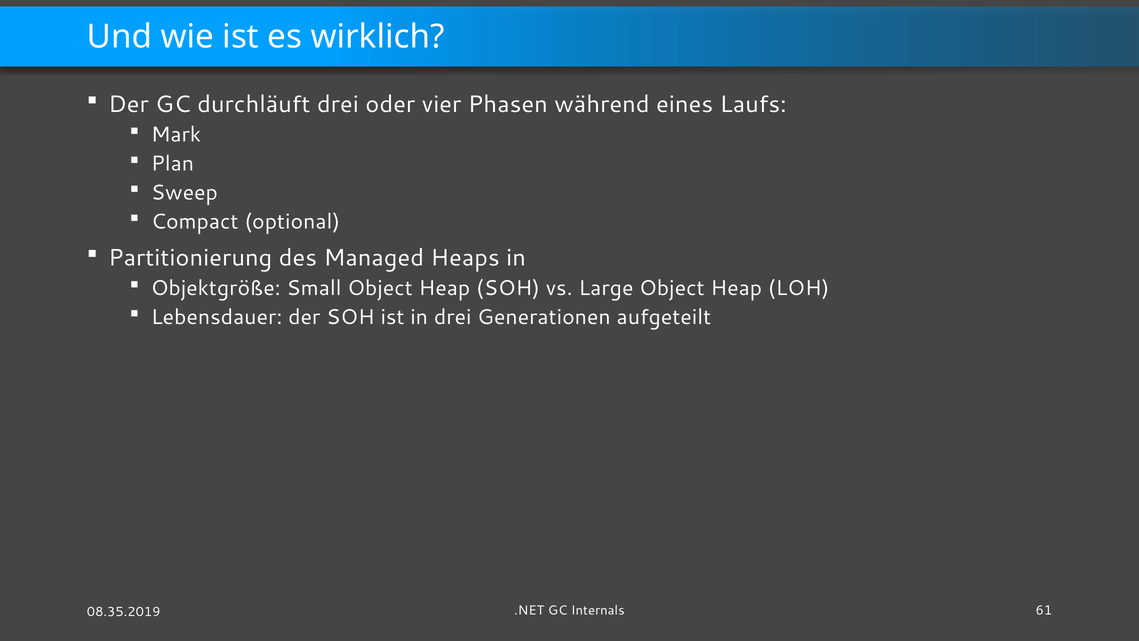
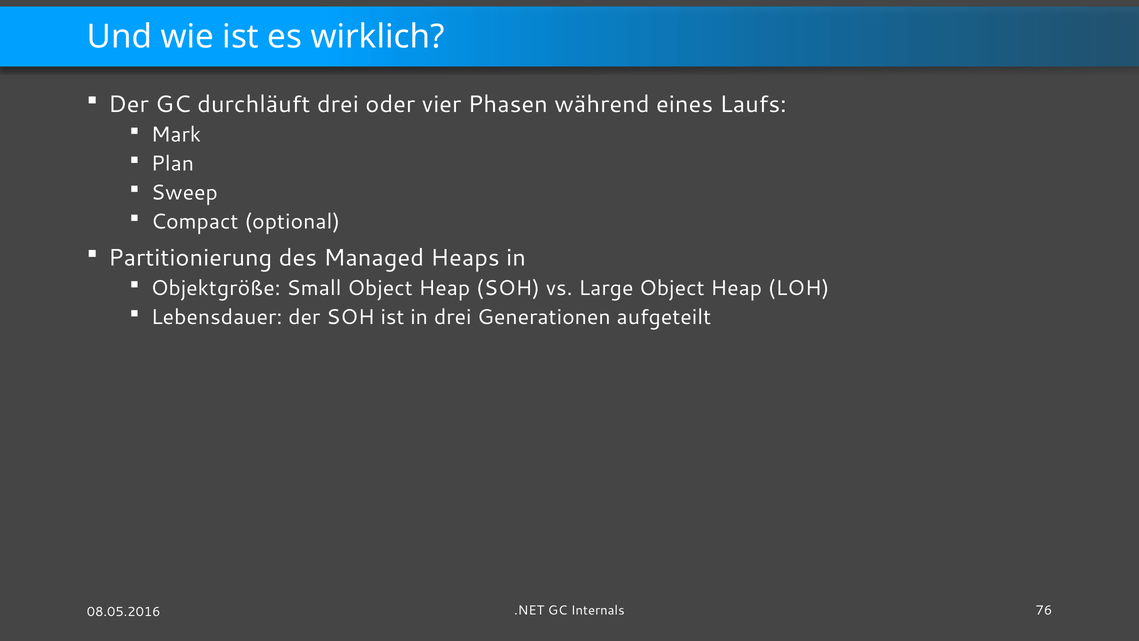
61: 61 -> 76
08.35.2019: 08.35.2019 -> 08.05.2016
